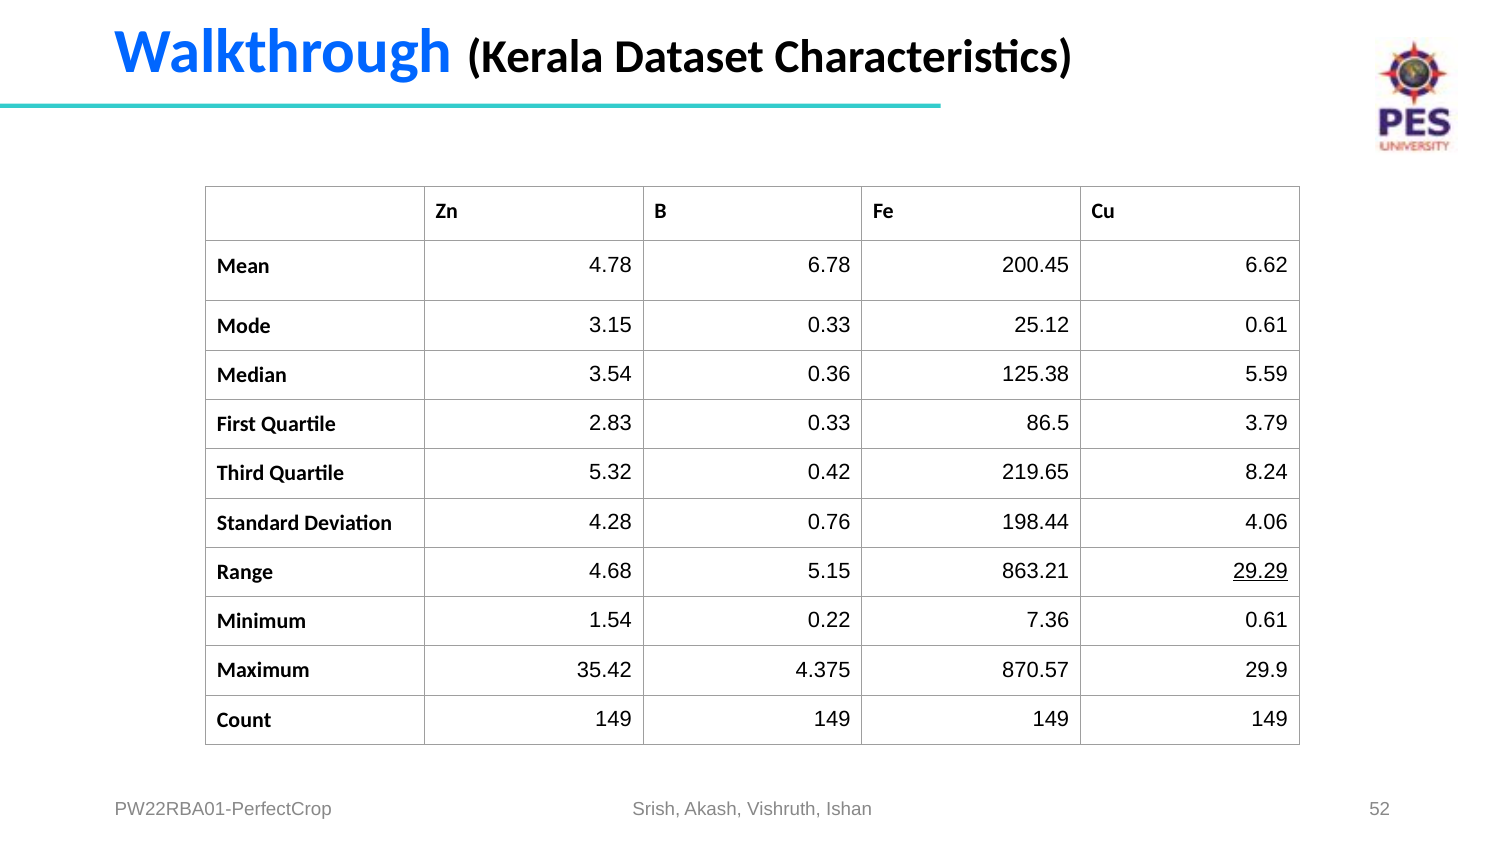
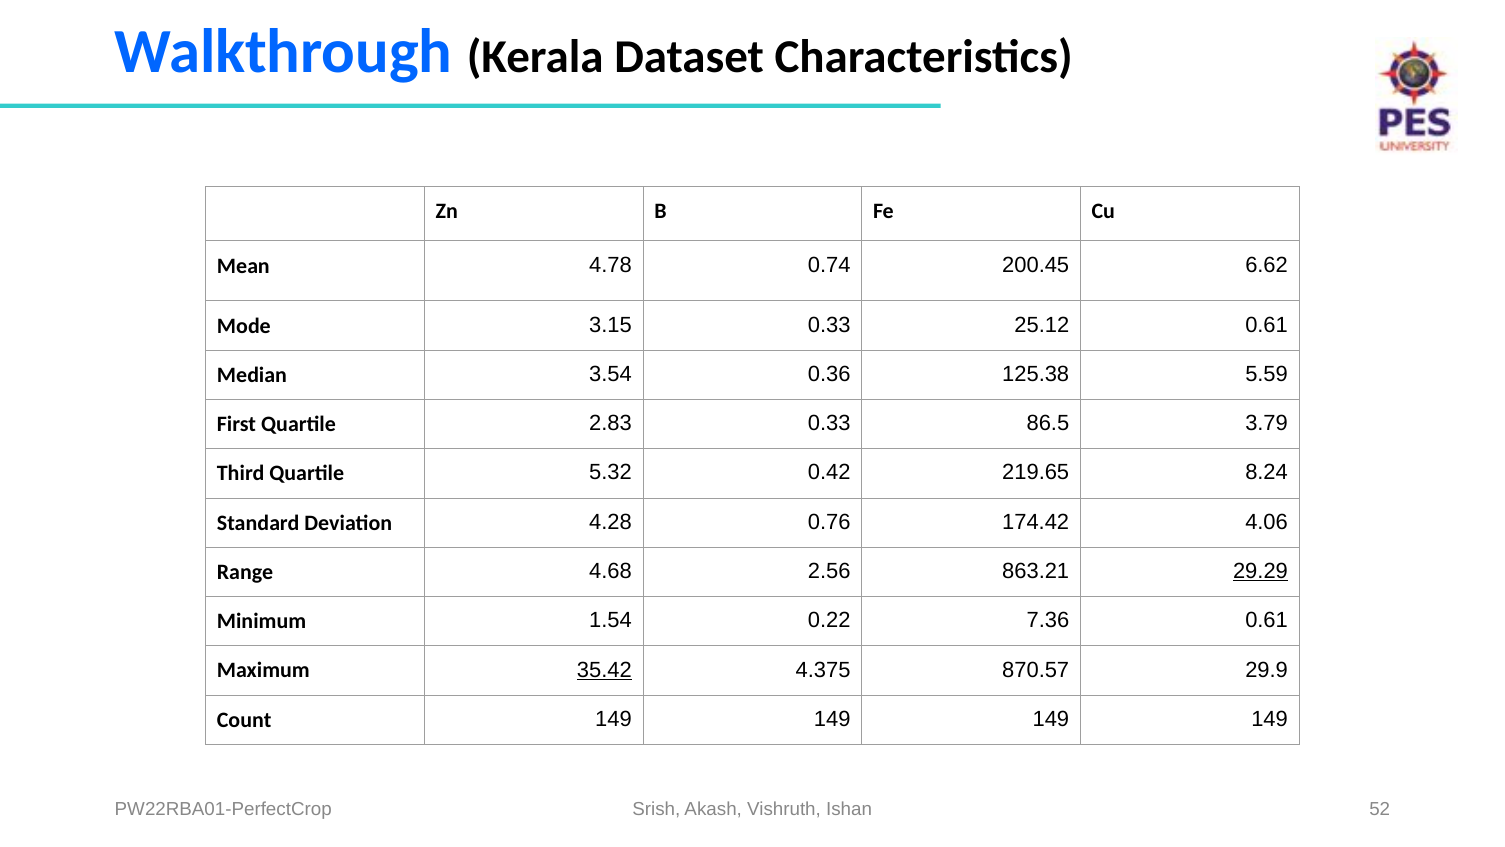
6.78: 6.78 -> 0.74
198.44: 198.44 -> 174.42
5.15: 5.15 -> 2.56
35.42 underline: none -> present
